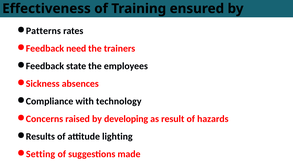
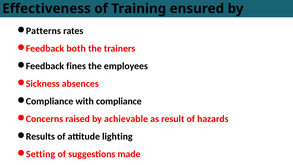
need: need -> both
state: state -> fines
with technology: technology -> compliance
developing: developing -> achievable
